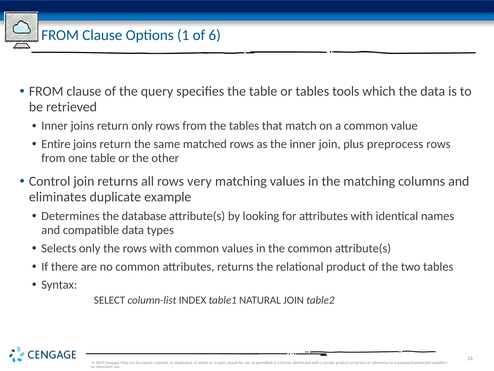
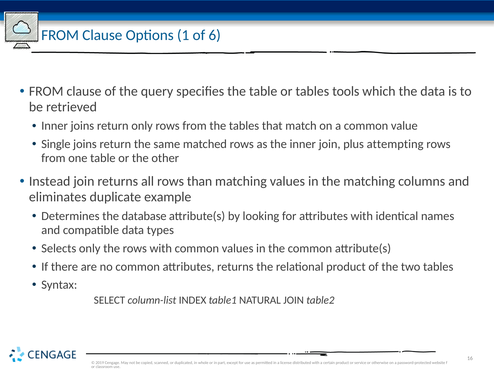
Entire: Entire -> Single
preprocess: preprocess -> attempting
Control: Control -> Instead
very: very -> than
